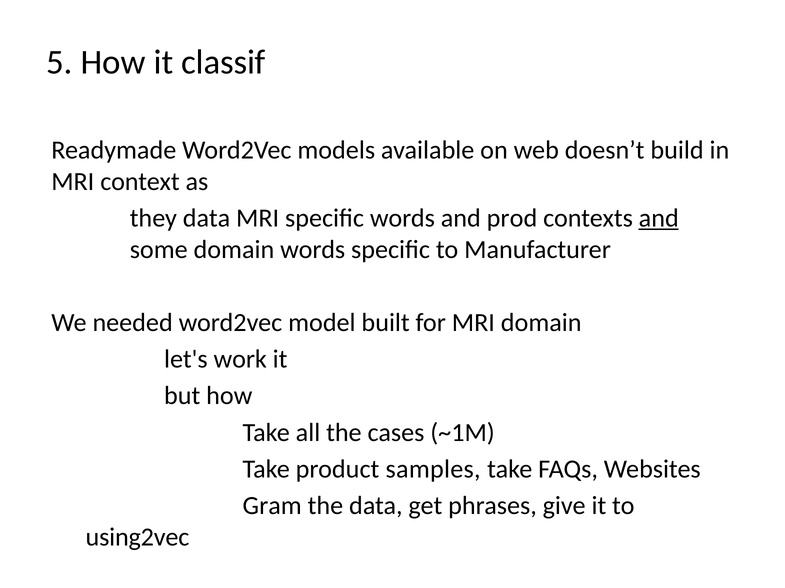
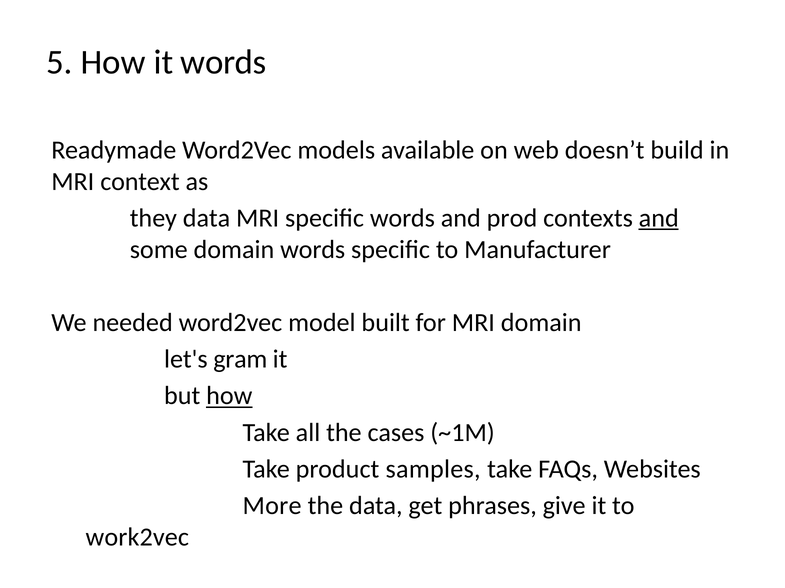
it classif: classif -> words
work: work -> gram
how at (229, 396) underline: none -> present
Gram: Gram -> More
using2vec: using2vec -> work2vec
